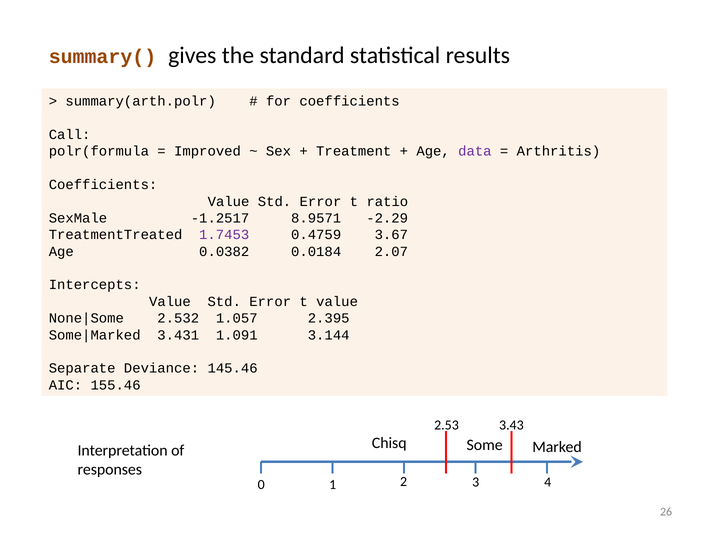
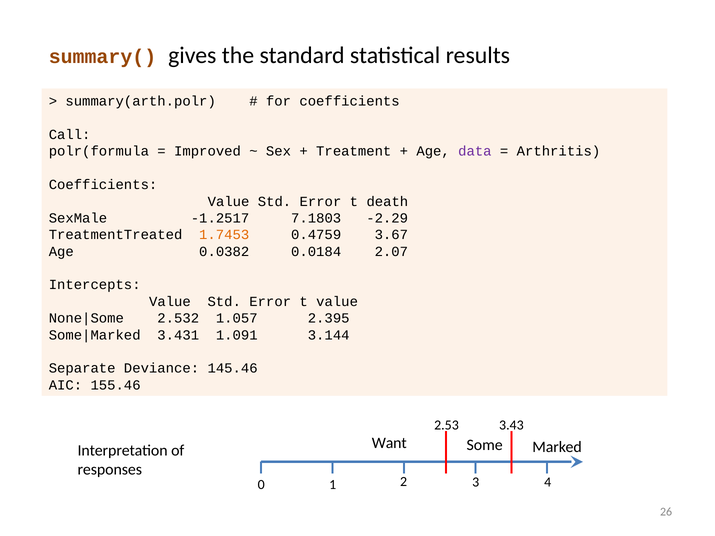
ratio: ratio -> death
8.9571: 8.9571 -> 7.1803
1.7453 colour: purple -> orange
Chisq: Chisq -> Want
